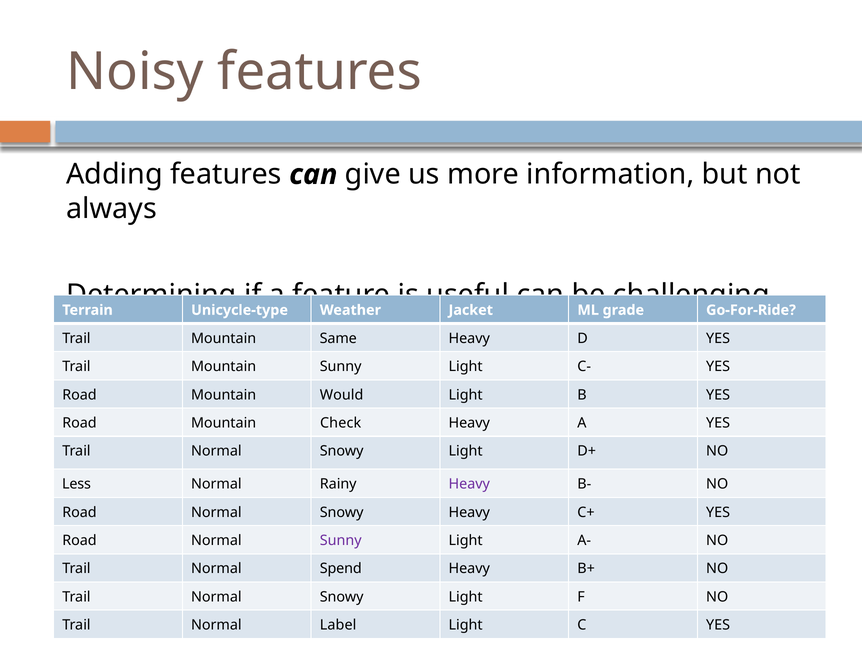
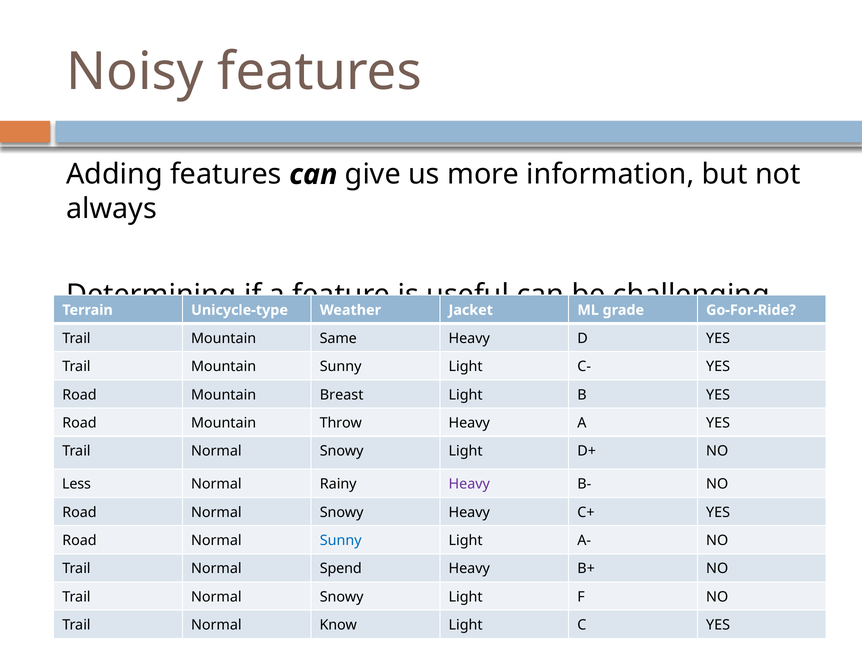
Would: Would -> Breast
Check: Check -> Throw
Sunny at (341, 540) colour: purple -> blue
Label: Label -> Know
